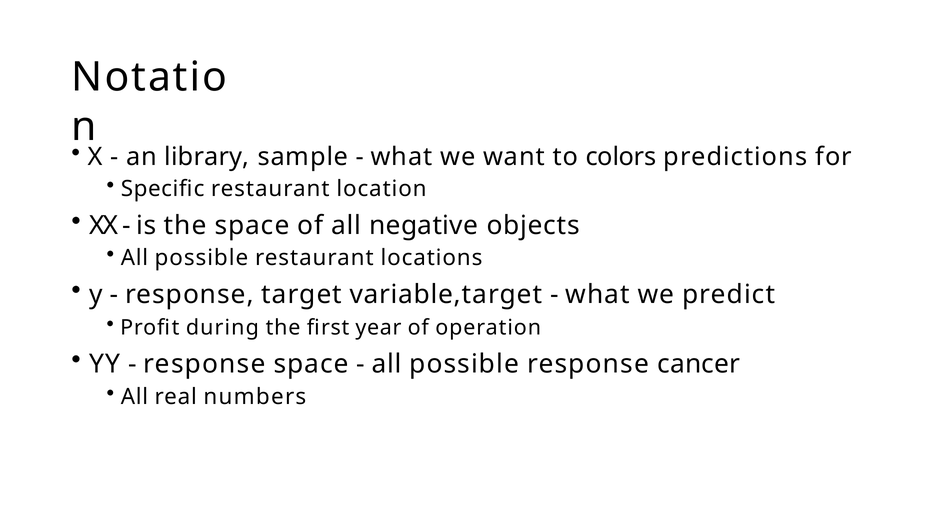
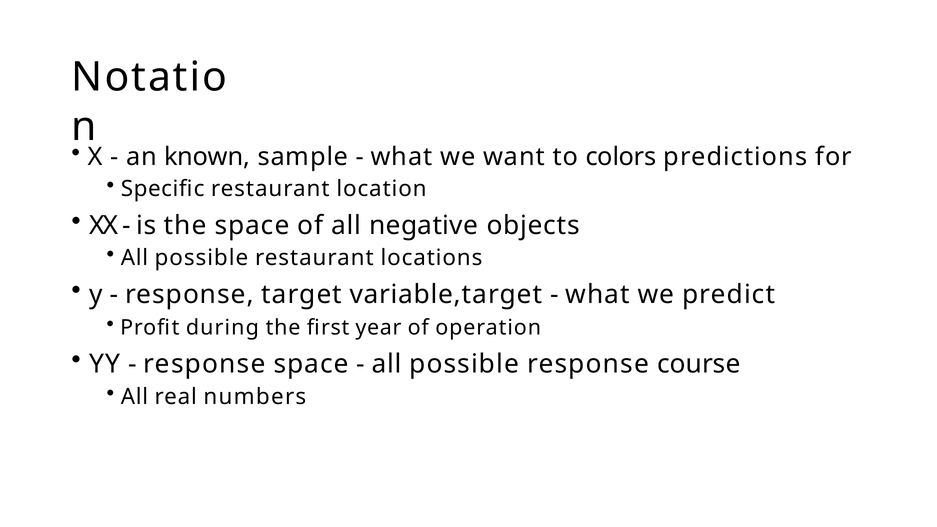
library: library -> known
cancer: cancer -> course
